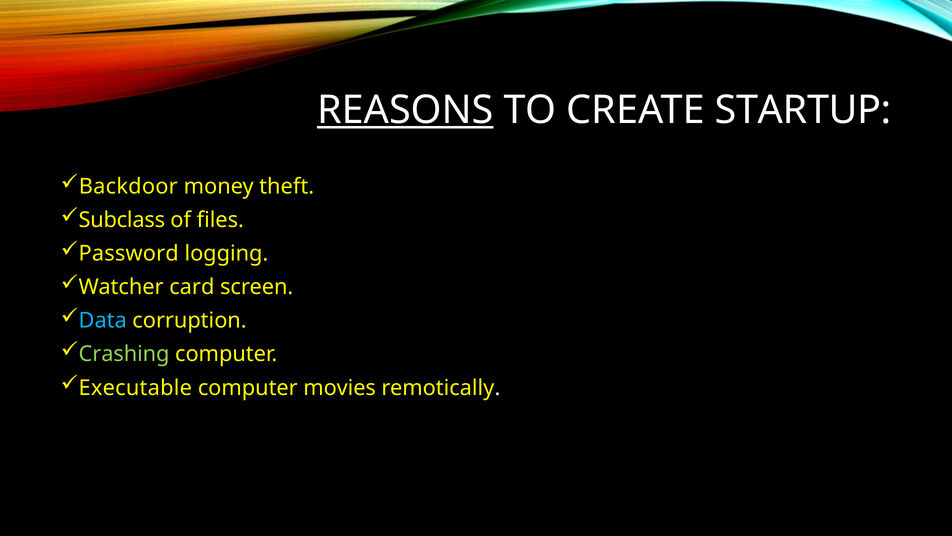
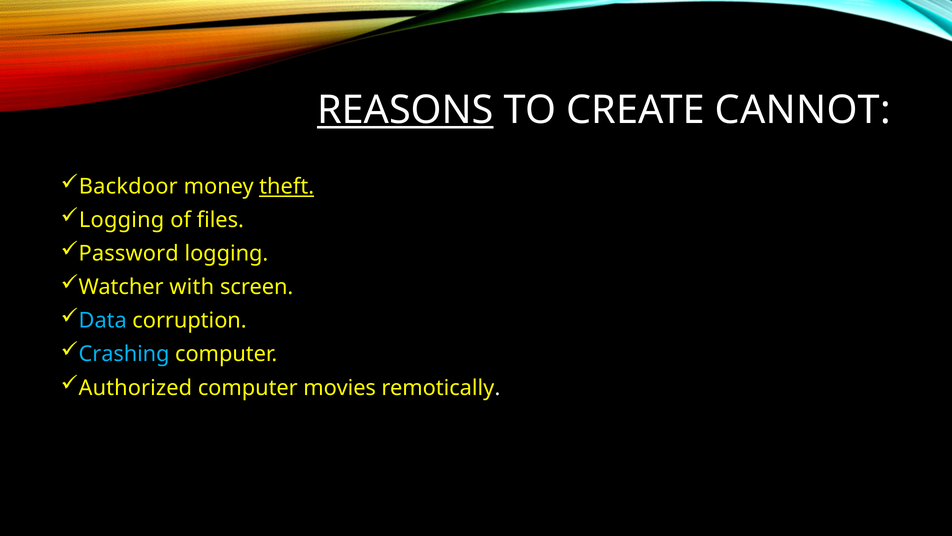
STARTUP: STARTUP -> CANNOT
theft underline: none -> present
Subclass at (122, 220): Subclass -> Logging
card: card -> with
Crashing colour: light green -> light blue
Executable: Executable -> Authorized
